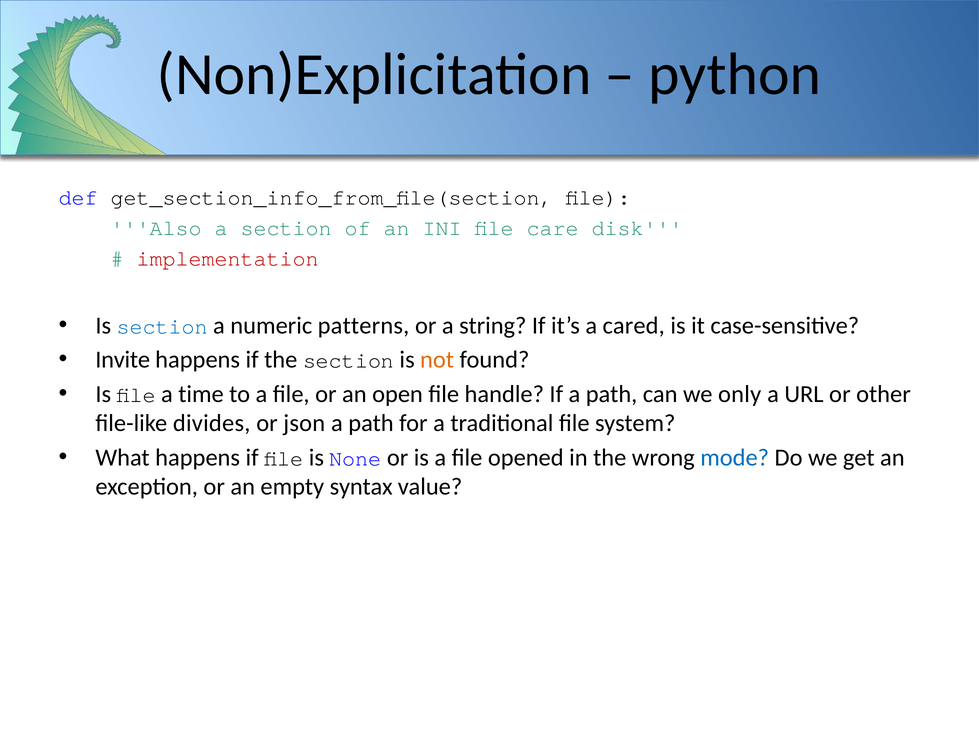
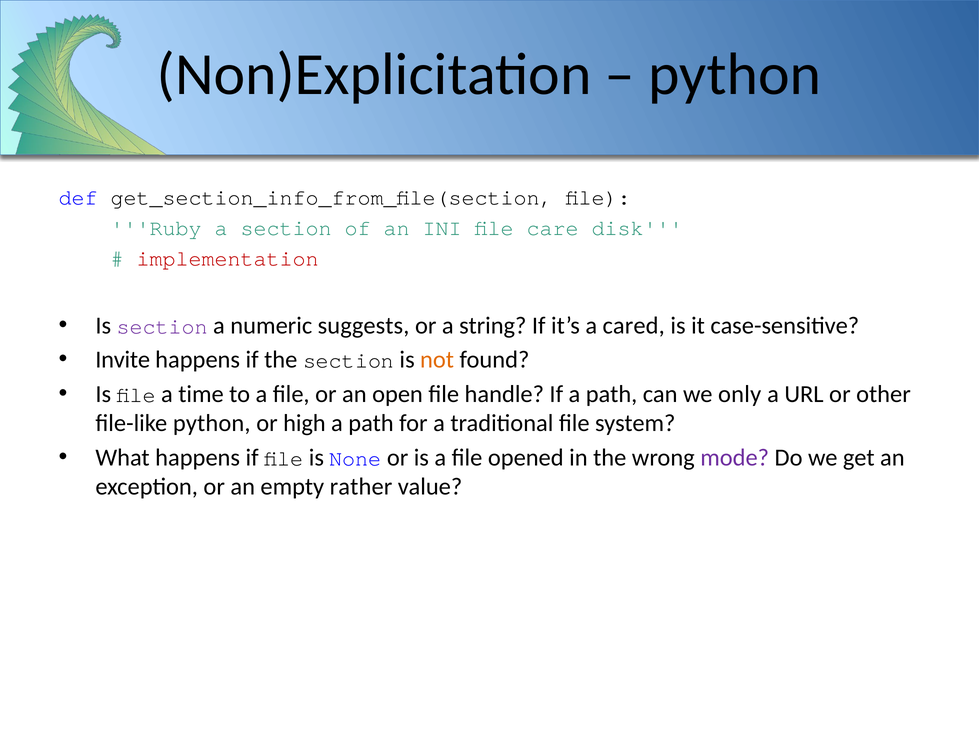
Also: Also -> Ruby
section at (162, 326) colour: blue -> purple
patterns: patterns -> suggests
file-like divides: divides -> python
json: json -> high
mode colour: blue -> purple
syntax: syntax -> rather
